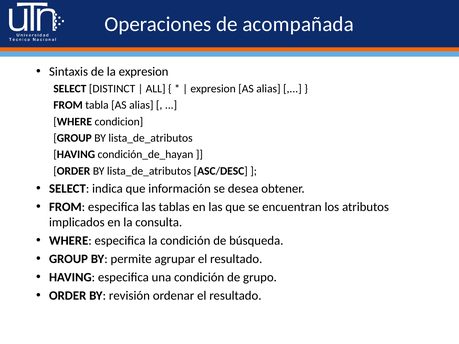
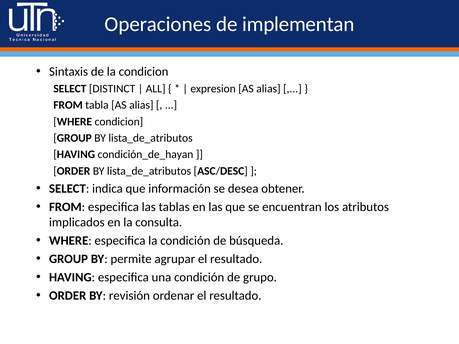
acompañada: acompañada -> implementan
la expresion: expresion -> condicion
